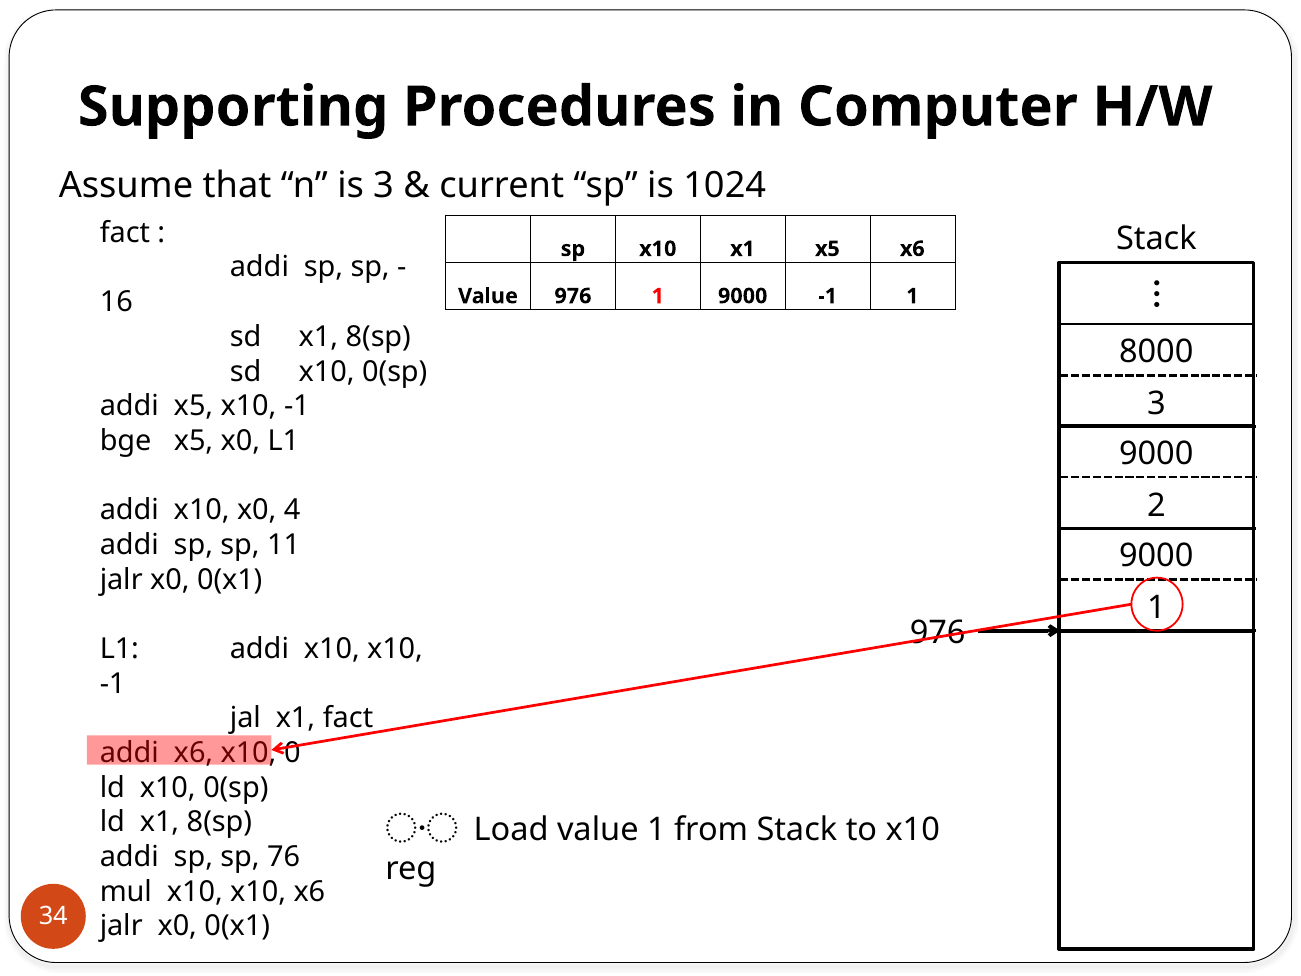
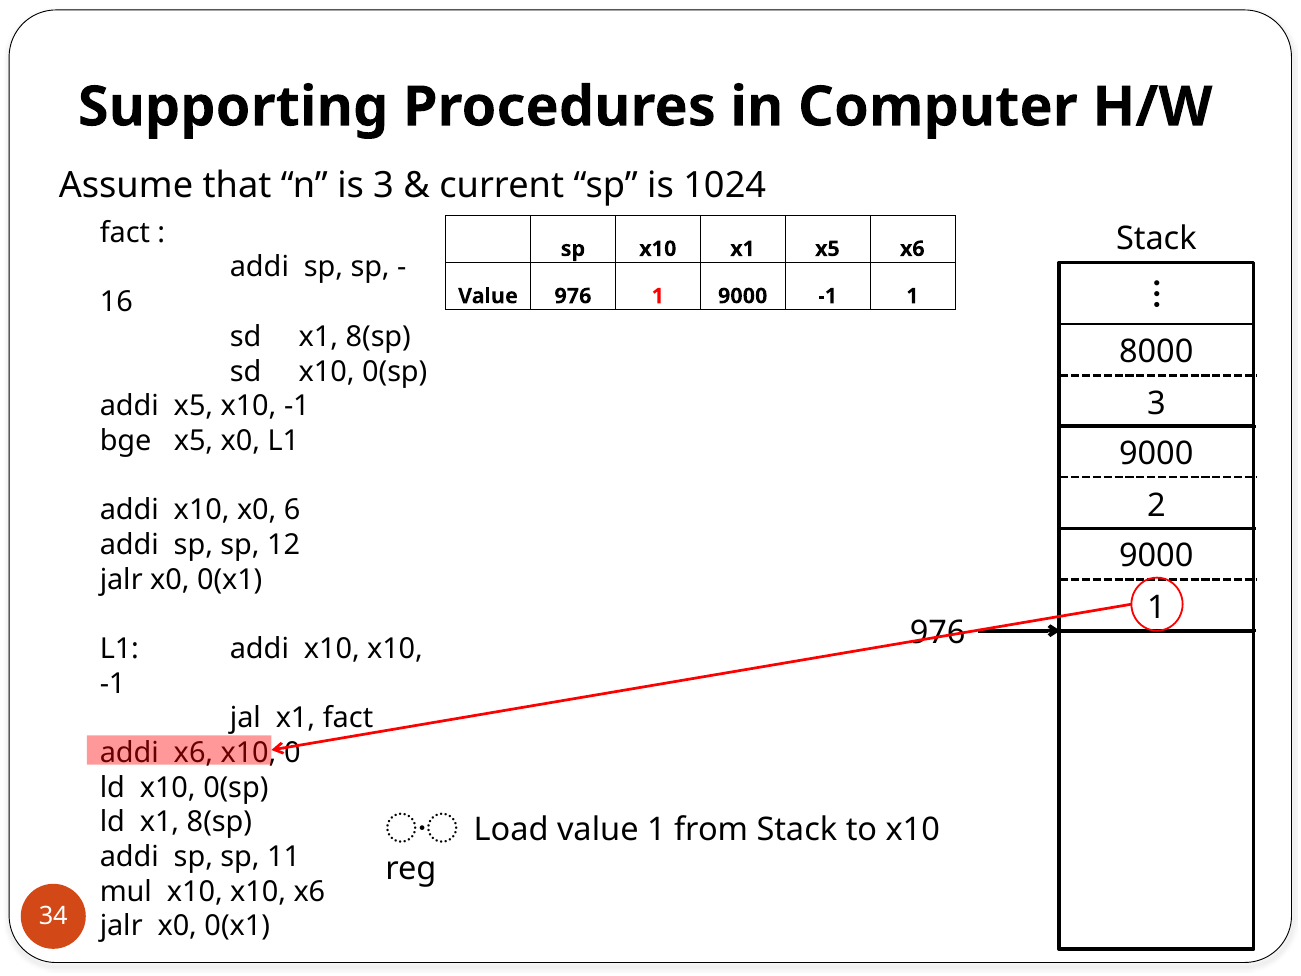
4: 4 -> 6
11: 11 -> 12
76: 76 -> 11
